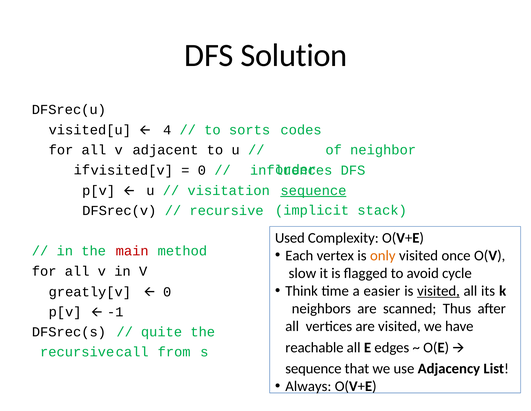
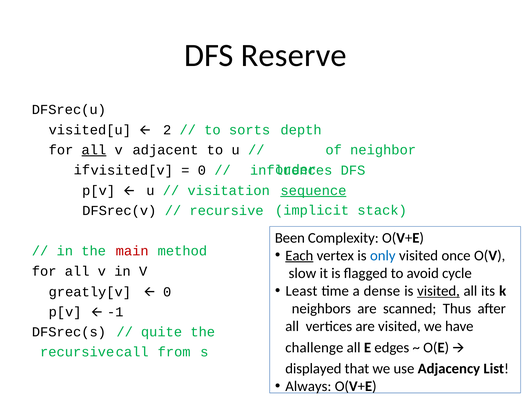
Solution: Solution -> Reserve
codes: codes -> depth
4: 4 -> 2
all at (94, 150) underline: none -> present
Used: Used -> Been
Each underline: none -> present
only colour: orange -> blue
Think: Think -> Least
easier: easier -> dense
reachable: reachable -> challenge
sequence at (313, 368): sequence -> displayed
